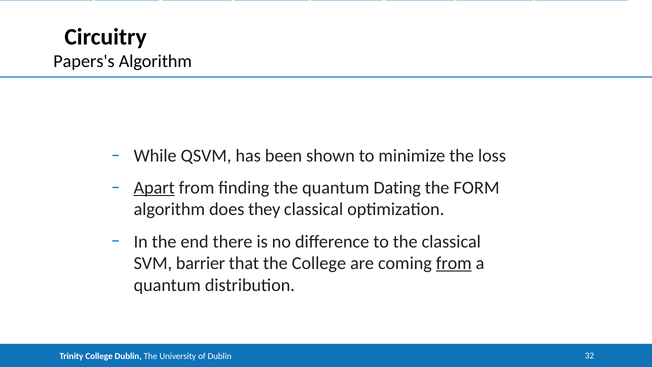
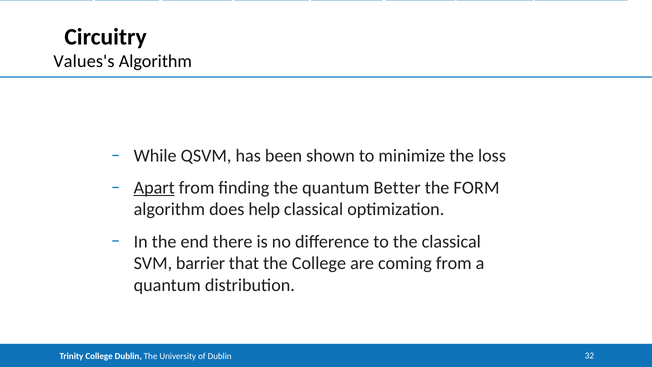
Papers's: Papers's -> Values's
Dating: Dating -> Better
they: they -> help
from at (454, 263) underline: present -> none
